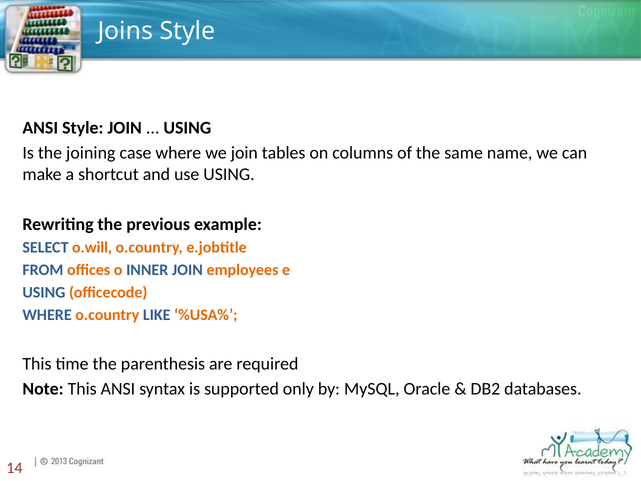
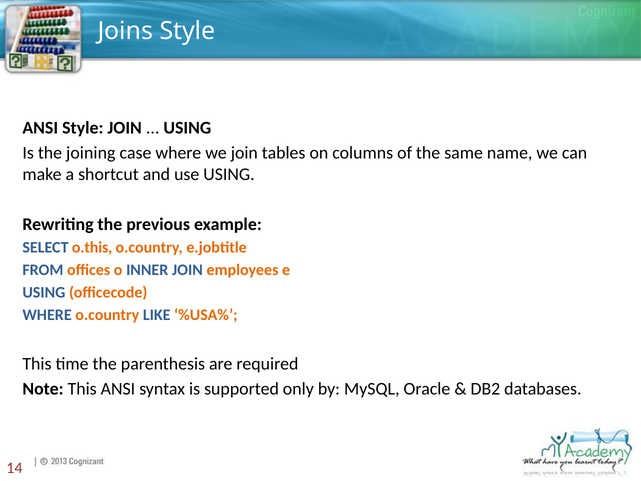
o.will: o.will -> o.this
